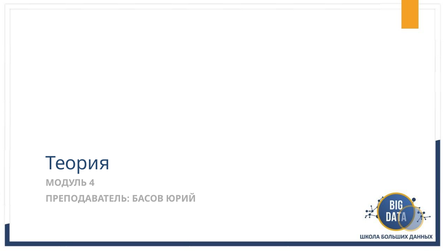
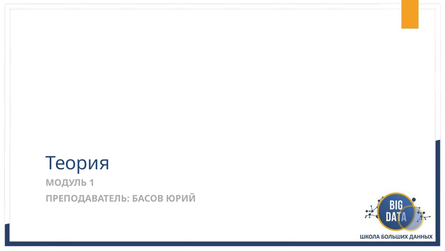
4: 4 -> 1
